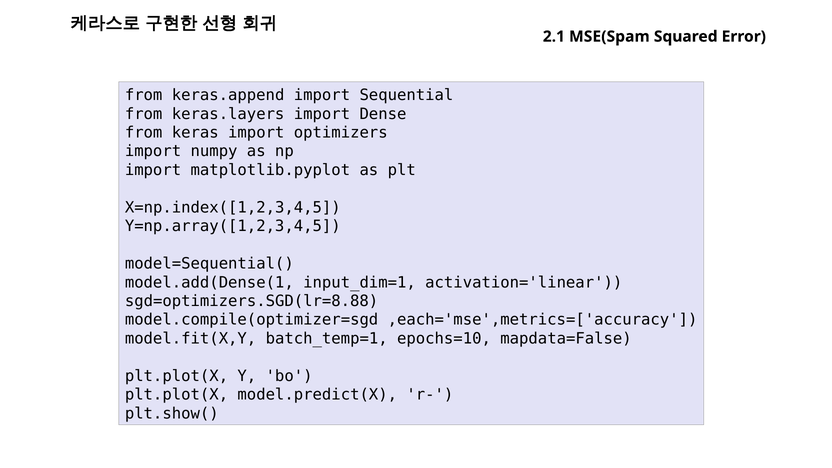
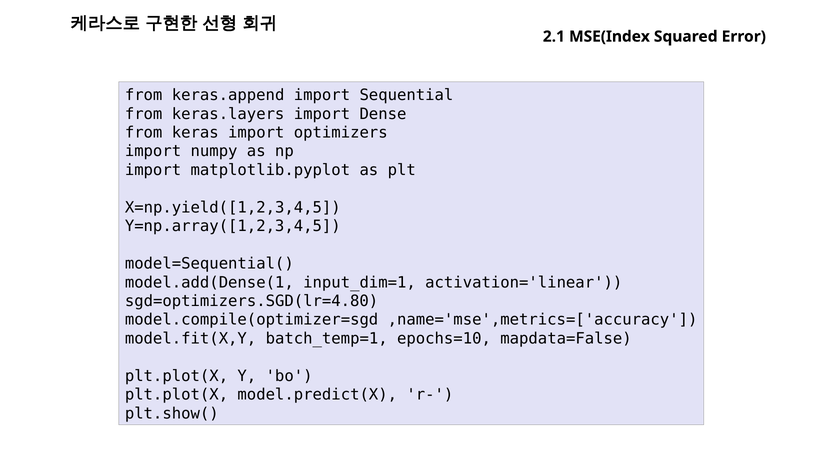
MSE(Spam: MSE(Spam -> MSE(Index
X=np.index([1,2,3,4,5: X=np.index([1,2,3,4,5 -> X=np.yield([1,2,3,4,5
sgd=optimizers.SGD(lr=8.88: sgd=optimizers.SGD(lr=8.88 -> sgd=optimizers.SGD(lr=4.80
,each='mse',metrics=['accuracy: ,each='mse',metrics=['accuracy -> ,name='mse',metrics=['accuracy
